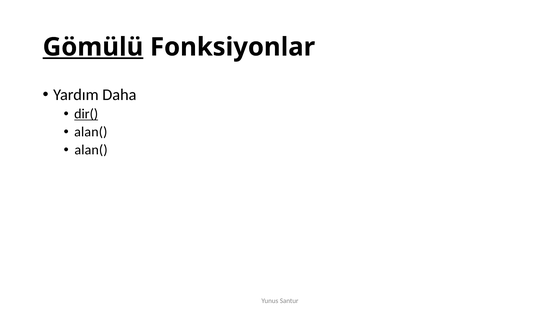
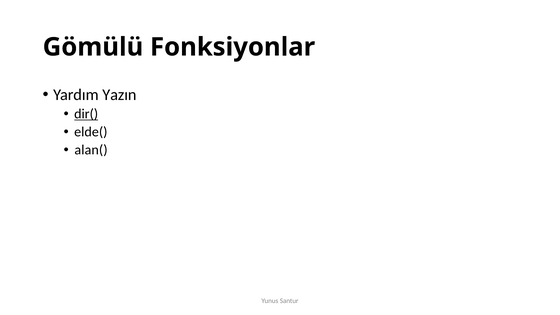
Gömülü underline: present -> none
Daha: Daha -> Yazın
alan( at (91, 132): alan( -> elde(
